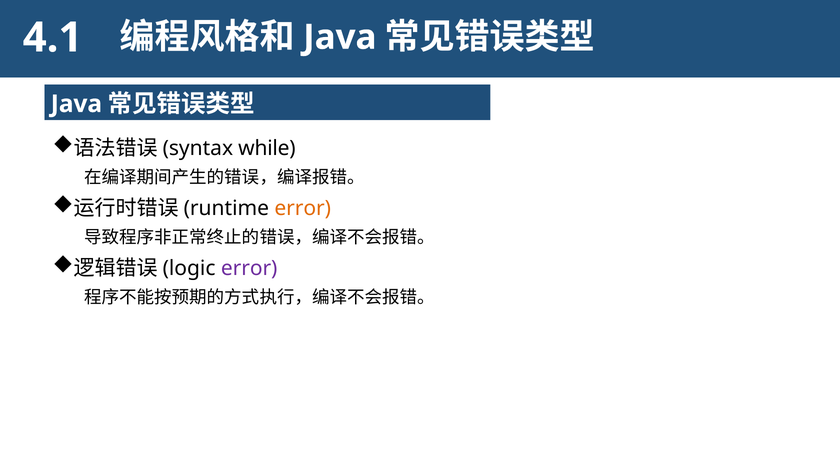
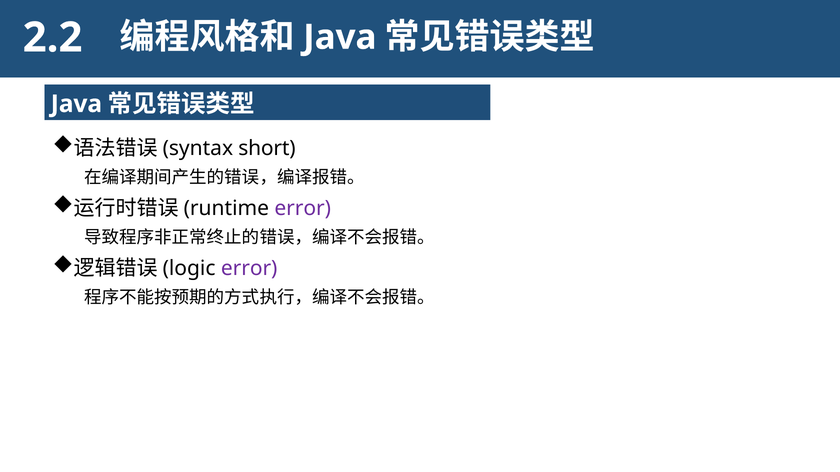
4.1: 4.1 -> 2.2
while: while -> short
error at (303, 209) colour: orange -> purple
